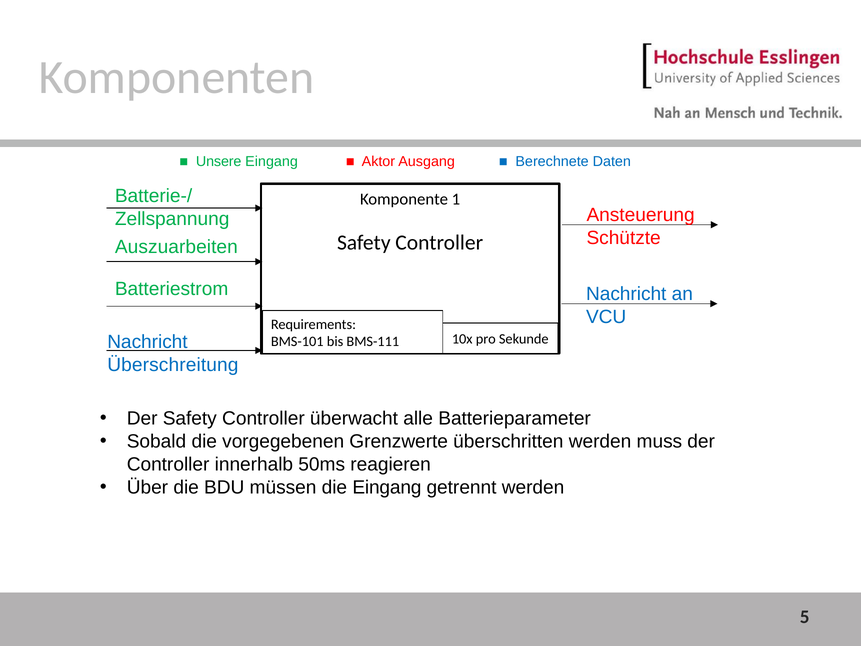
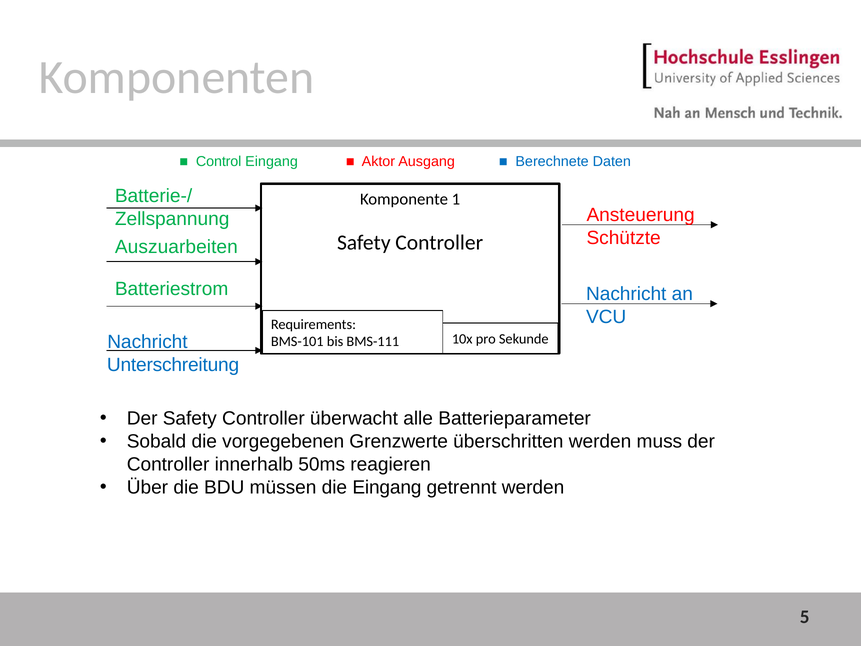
Unsere: Unsere -> Control
Überschreitung: Überschreitung -> Unterschreitung
